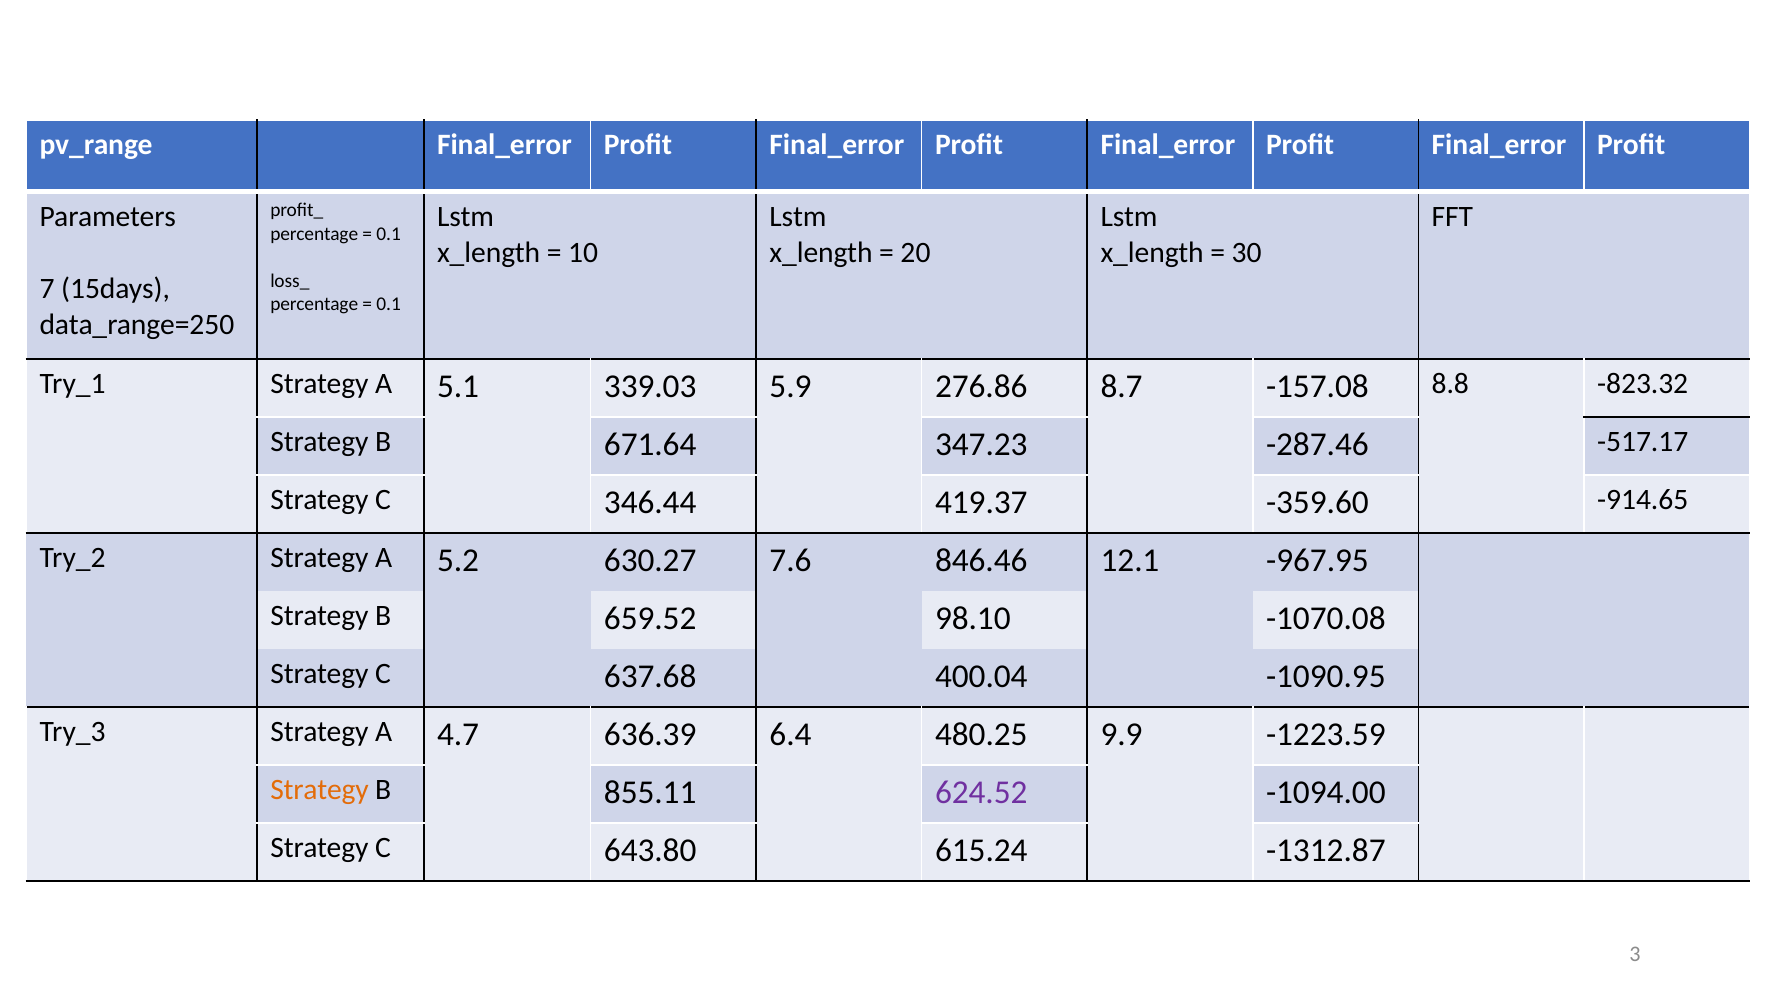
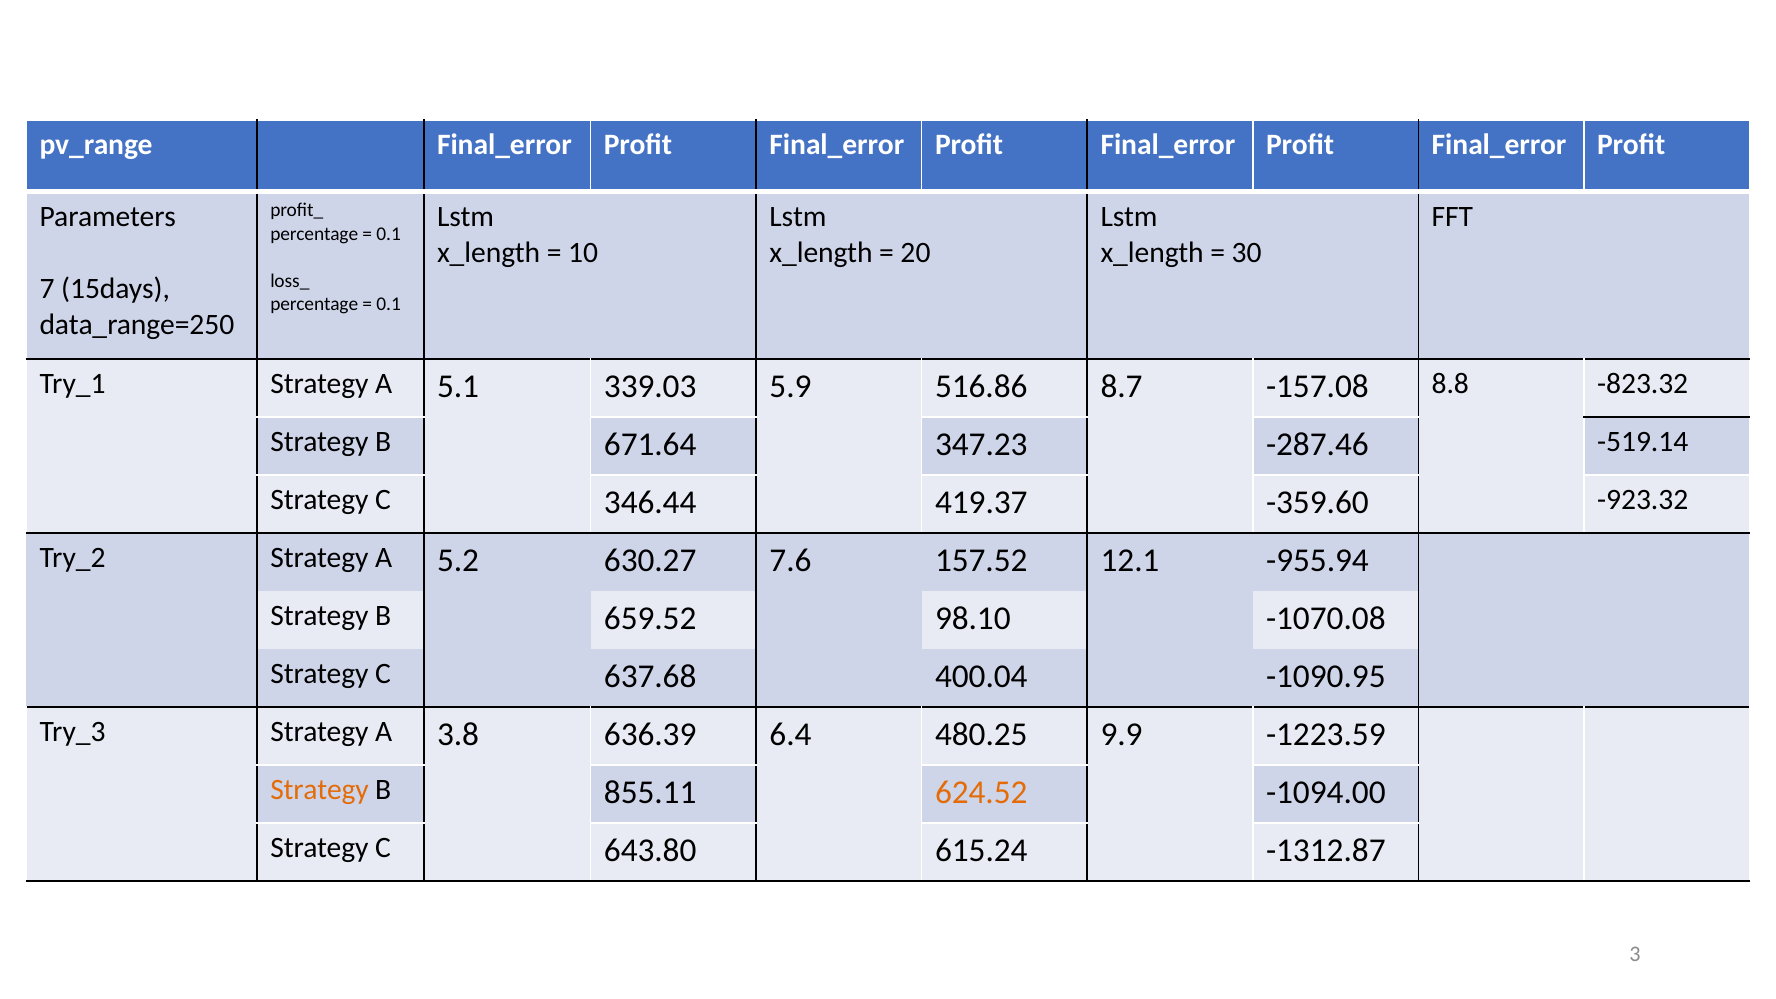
276.86: 276.86 -> 516.86
-517.17: -517.17 -> -519.14
-914.65: -914.65 -> -923.32
846.46: 846.46 -> 157.52
-967.95: -967.95 -> -955.94
4.7: 4.7 -> 3.8
624.52 colour: purple -> orange
